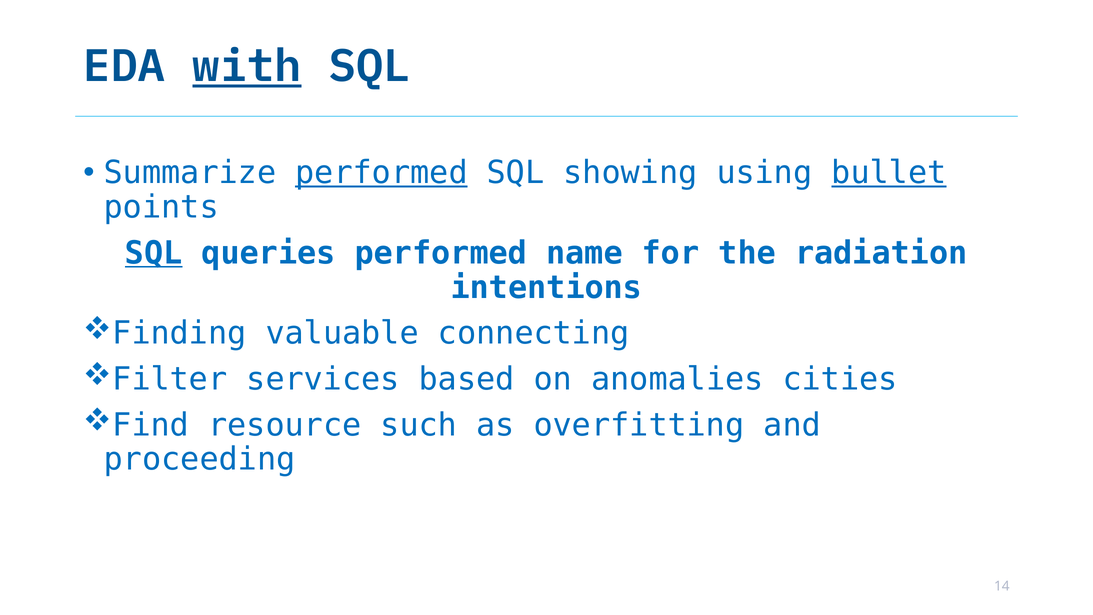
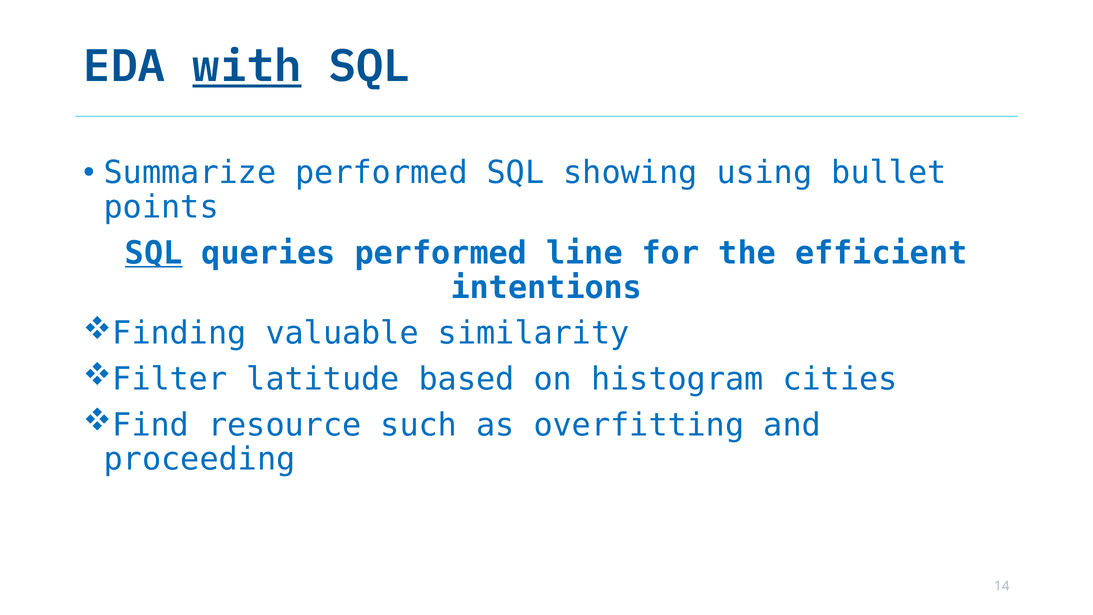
performed at (381, 173) underline: present -> none
bullet underline: present -> none
name: name -> line
radiation: radiation -> efficient
connecting: connecting -> similarity
services: services -> latitude
anomalies: anomalies -> histogram
